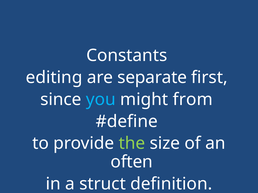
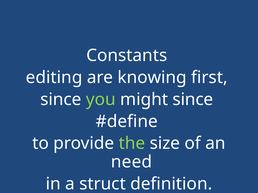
separate: separate -> knowing
you colour: light blue -> light green
might from: from -> since
often: often -> need
